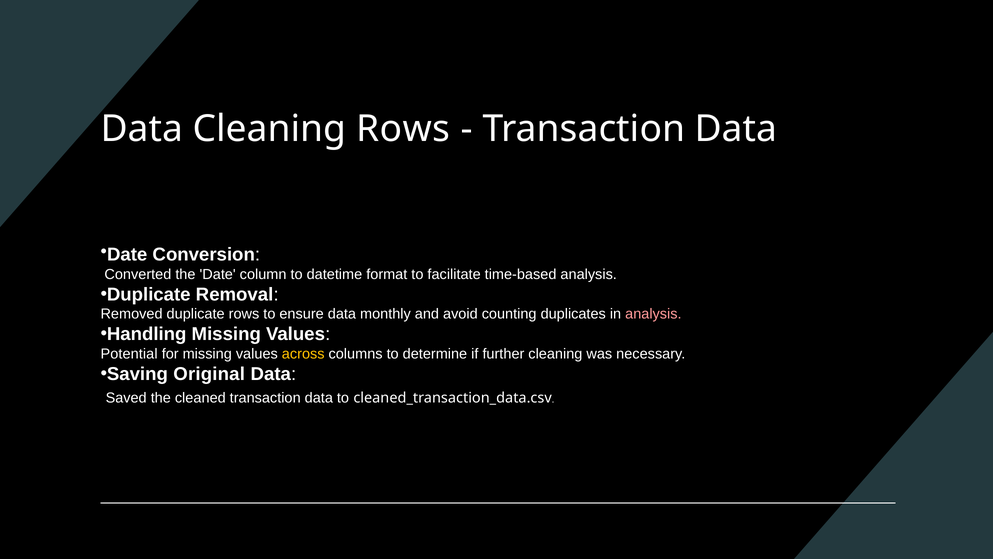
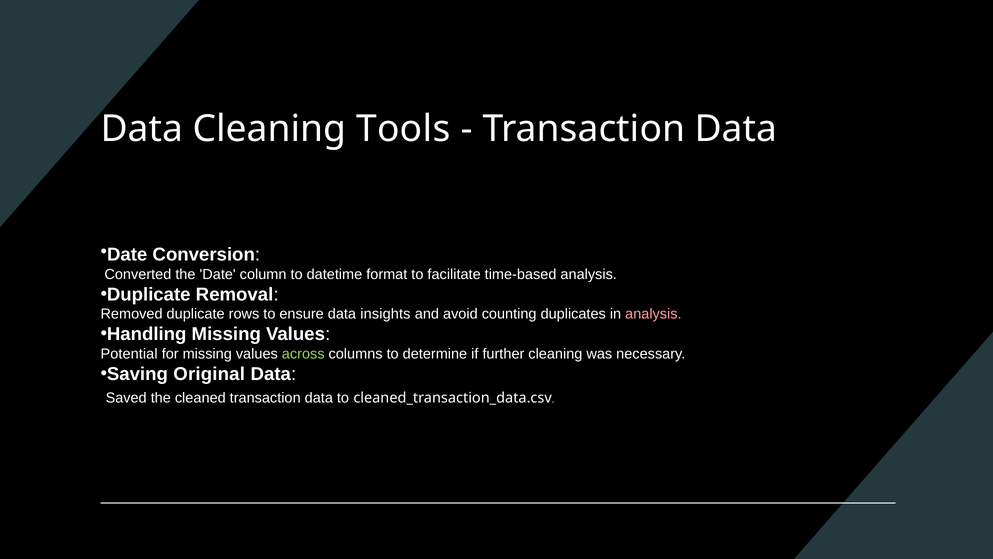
Cleaning Rows: Rows -> Tools
monthly: monthly -> insights
across colour: yellow -> light green
